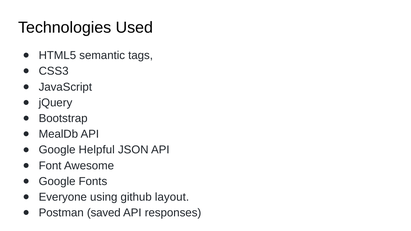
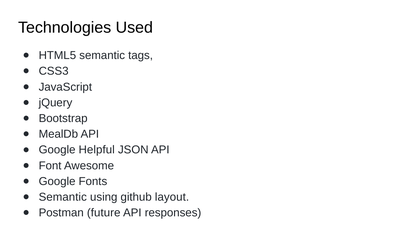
Everyone at (63, 197): Everyone -> Semantic
saved: saved -> future
